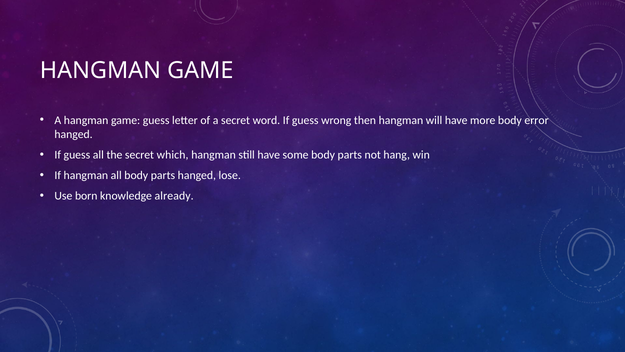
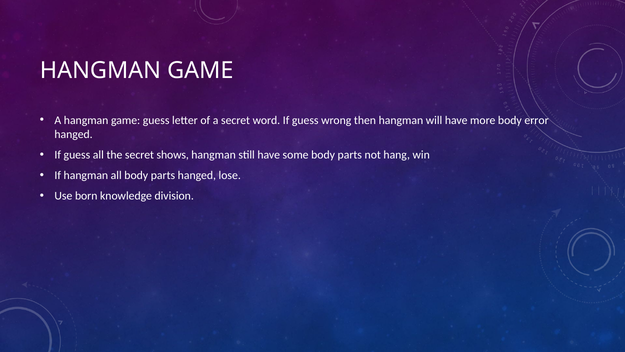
which: which -> shows
already: already -> division
